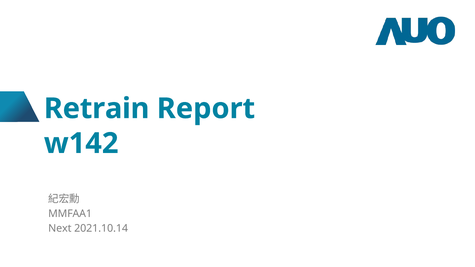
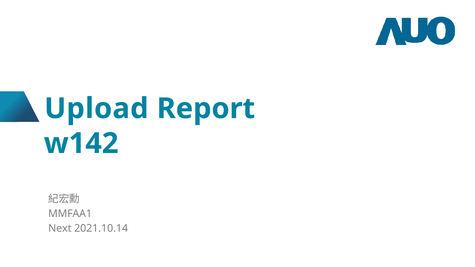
Retrain: Retrain -> Upload
